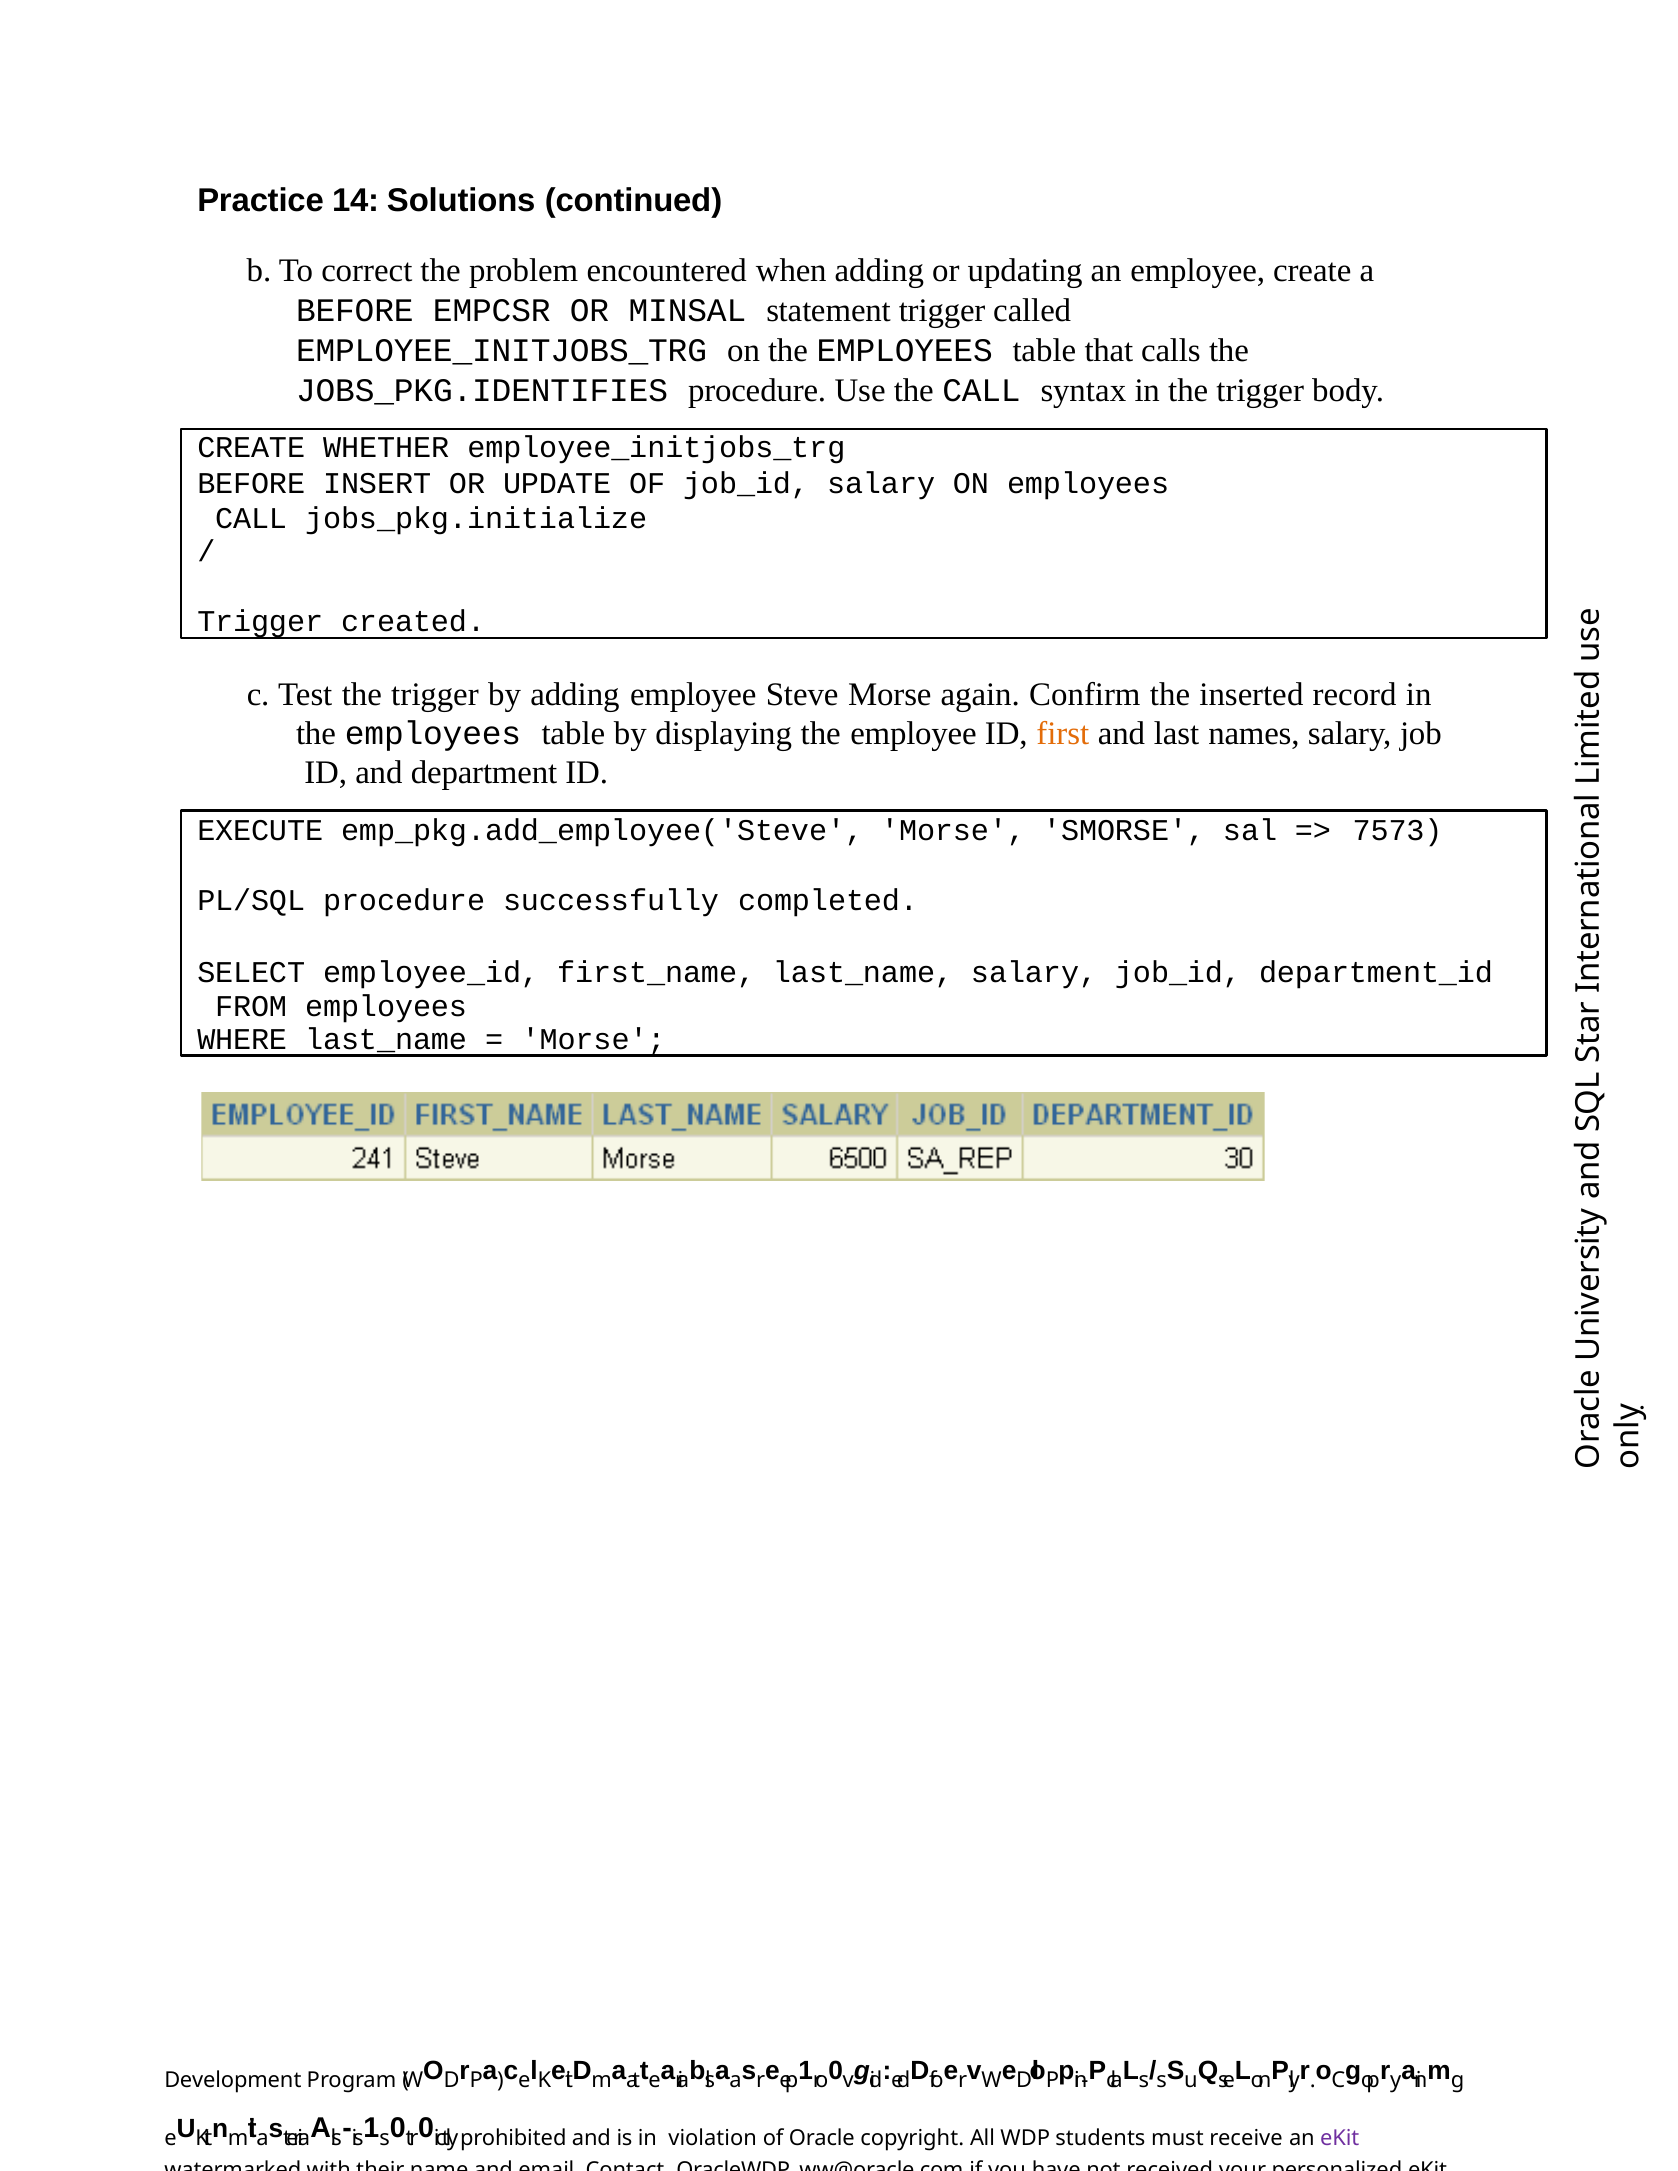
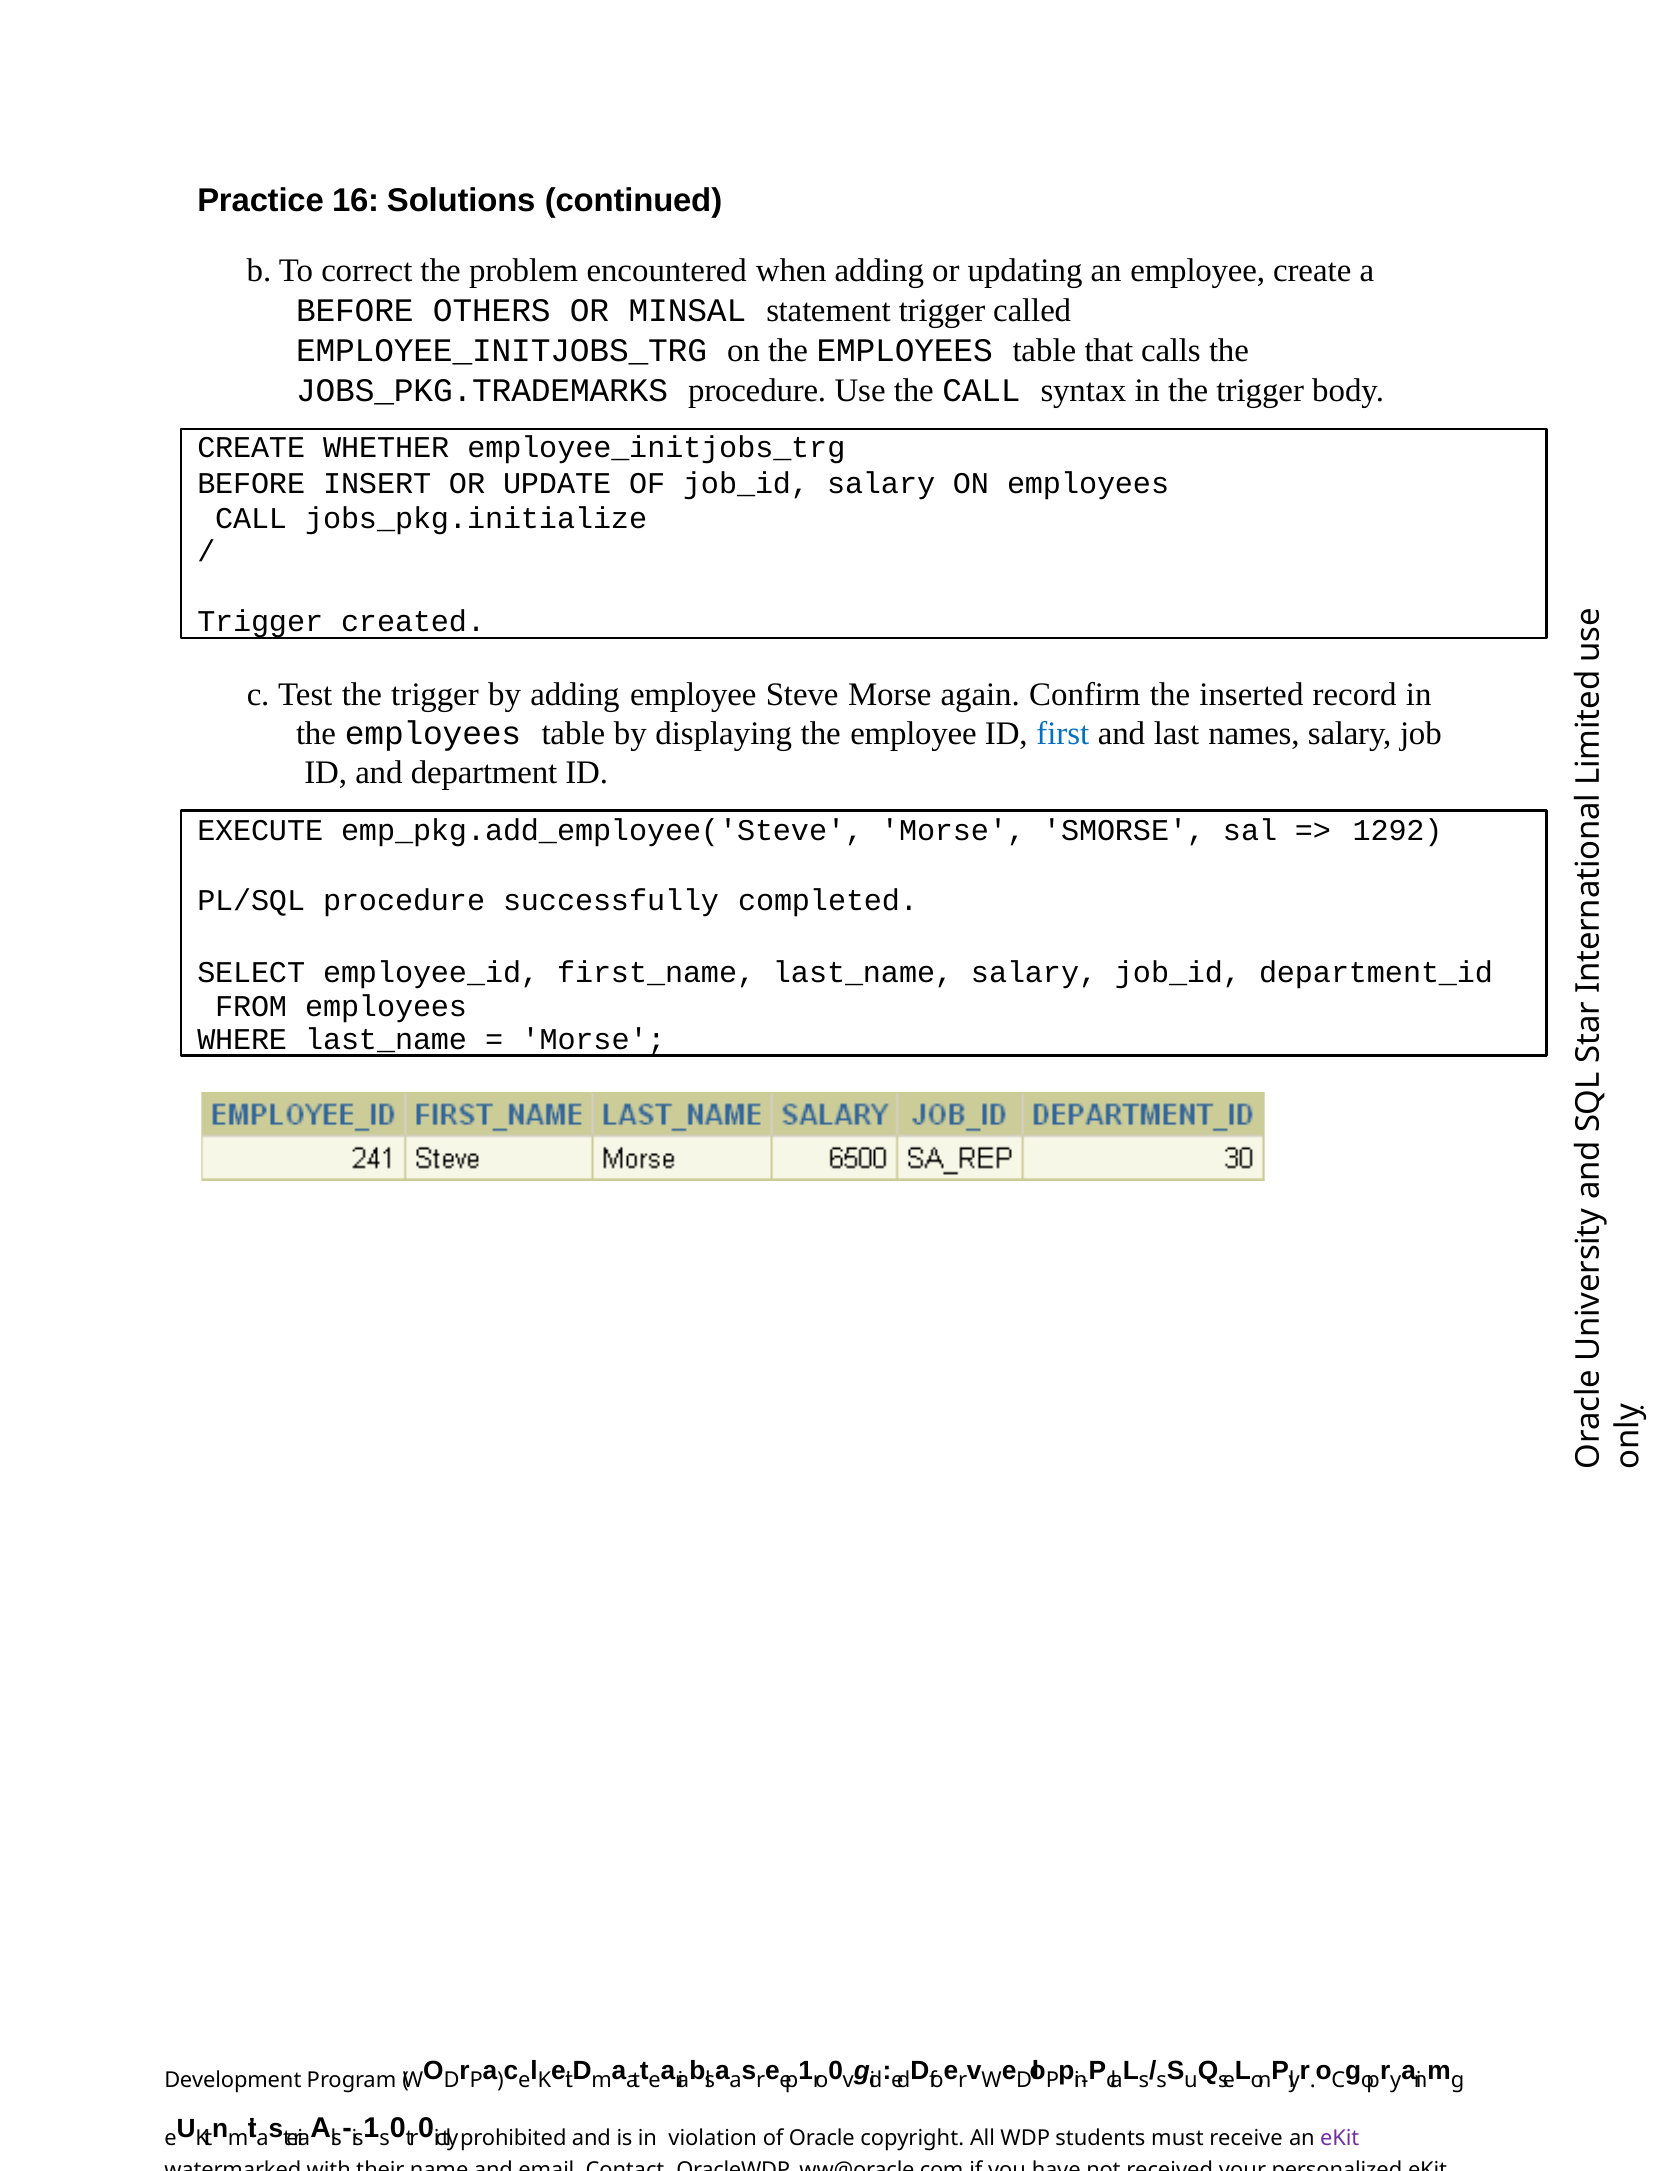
14: 14 -> 16
EMPCSR: EMPCSR -> OTHERS
JOBS_PKG.IDENTIFIES: JOBS_PKG.IDENTIFIES -> JOBS_PKG.TRADEMARKS
first colour: orange -> blue
7573: 7573 -> 1292
